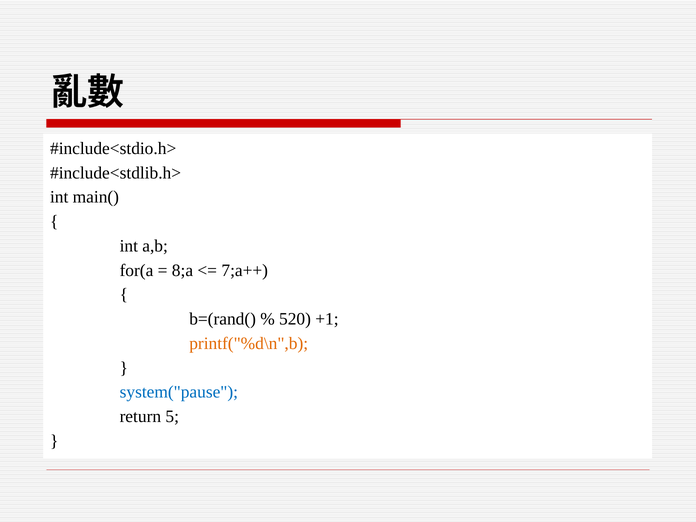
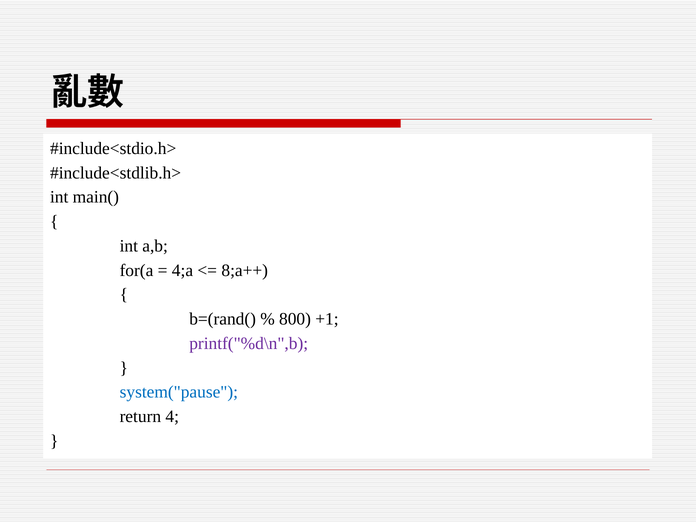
8;a: 8;a -> 4;a
7;a++: 7;a++ -> 8;a++
520: 520 -> 800
printf("%d\n",b colour: orange -> purple
5: 5 -> 4
